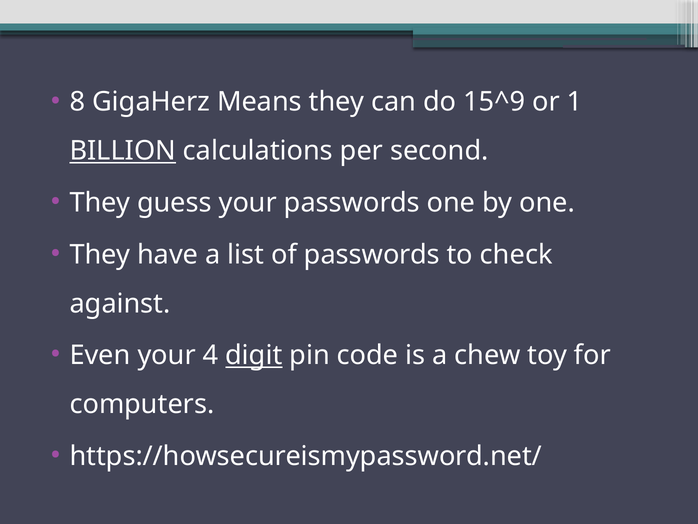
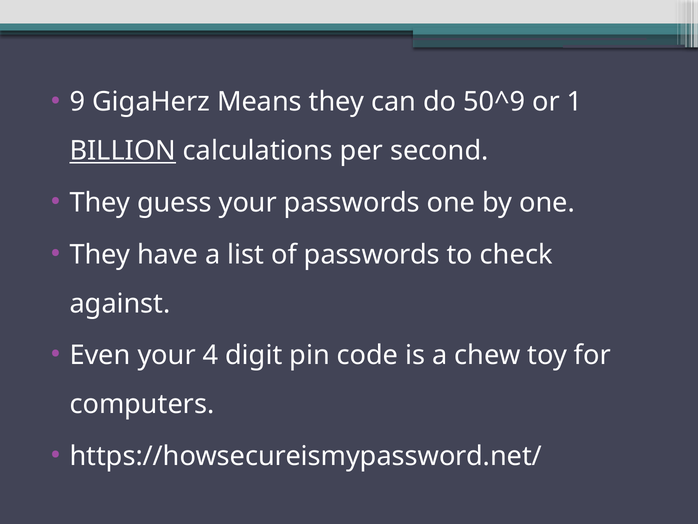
8: 8 -> 9
15^9: 15^9 -> 50^9
digit underline: present -> none
